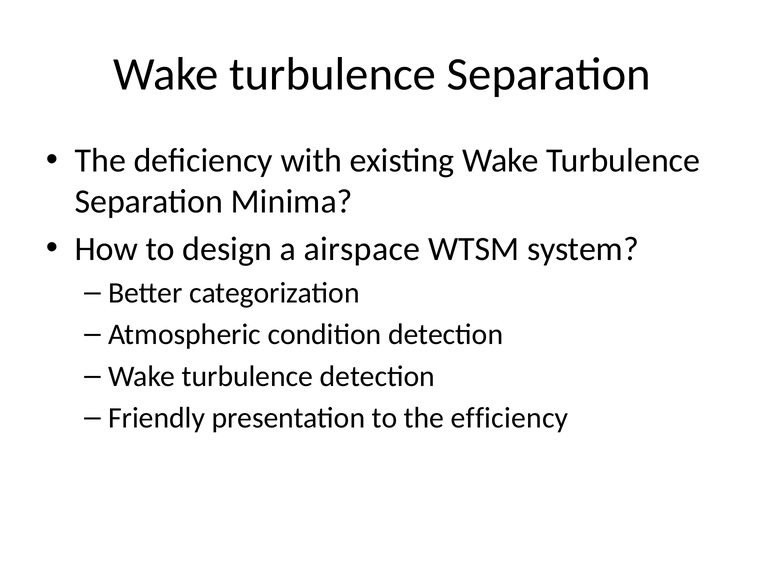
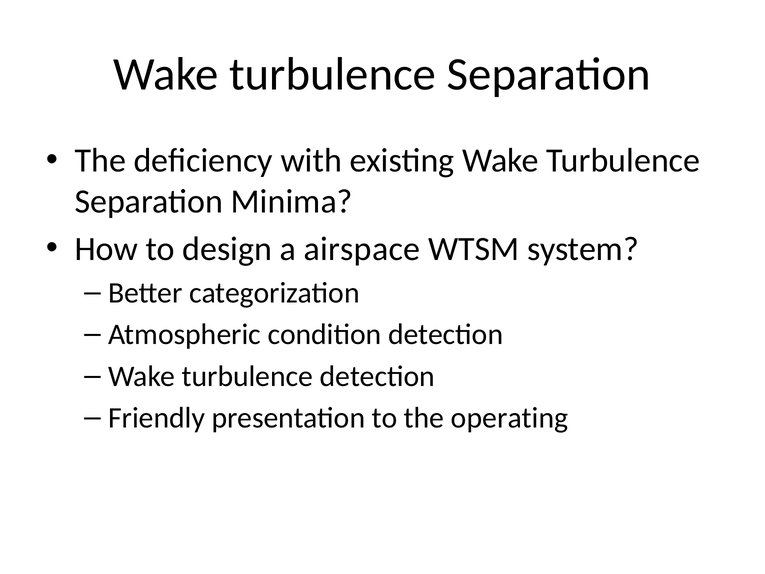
efficiency: efficiency -> operating
